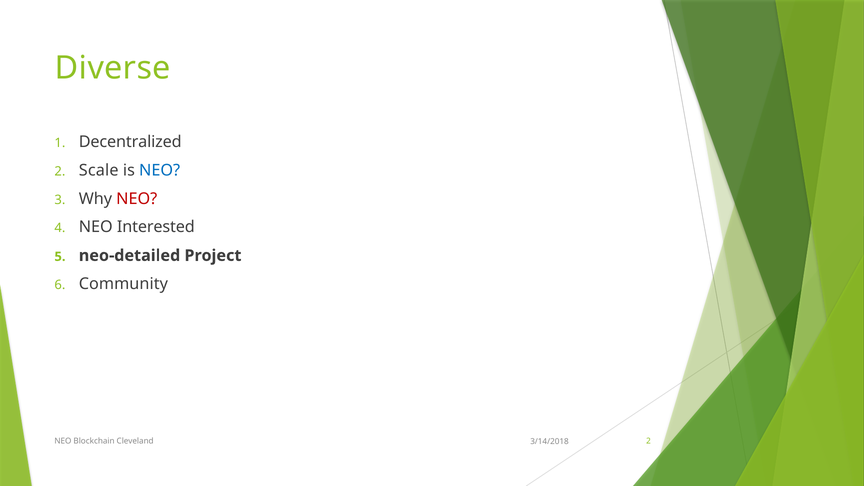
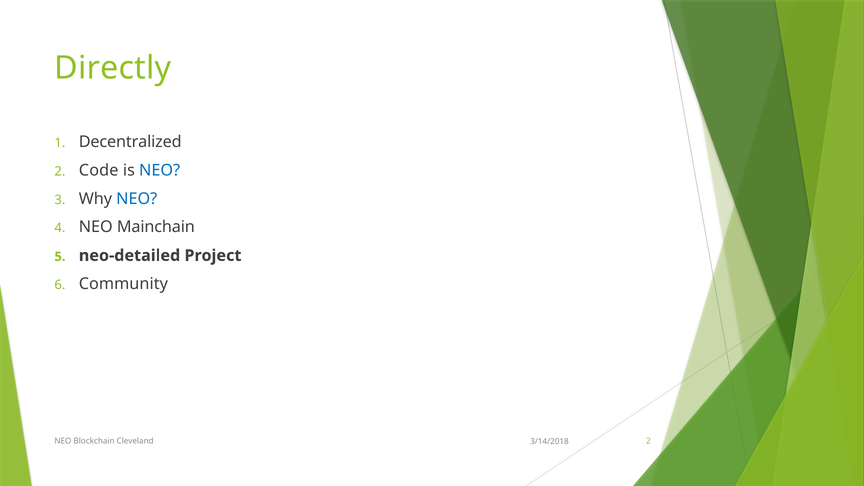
Diverse: Diverse -> Directly
Scale: Scale -> Code
NEO at (137, 199) colour: red -> blue
Interested: Interested -> Mainchain
